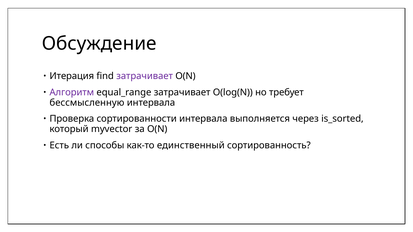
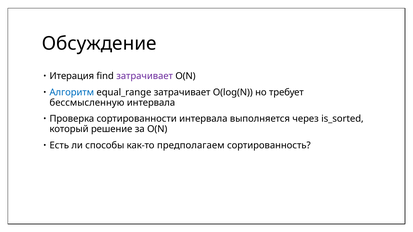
Алгоритм colour: purple -> blue
myvector: myvector -> решение
единственный: единственный -> предполагаем
